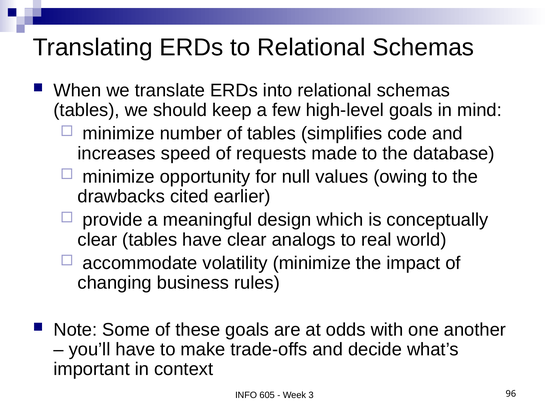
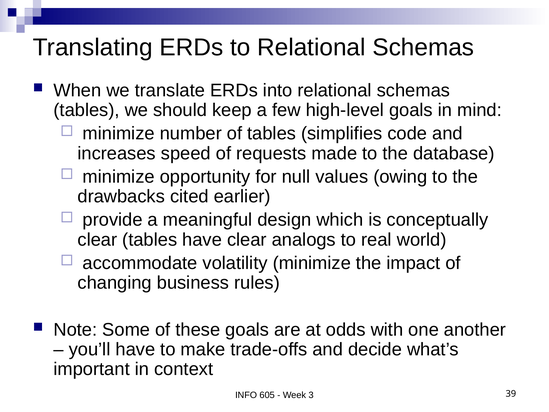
96: 96 -> 39
